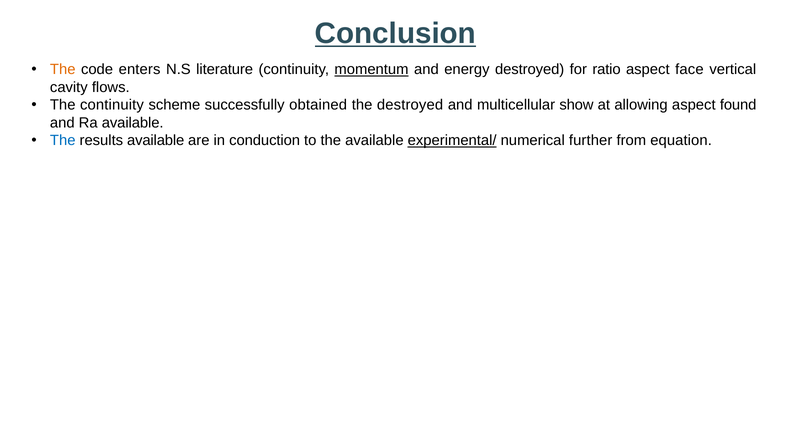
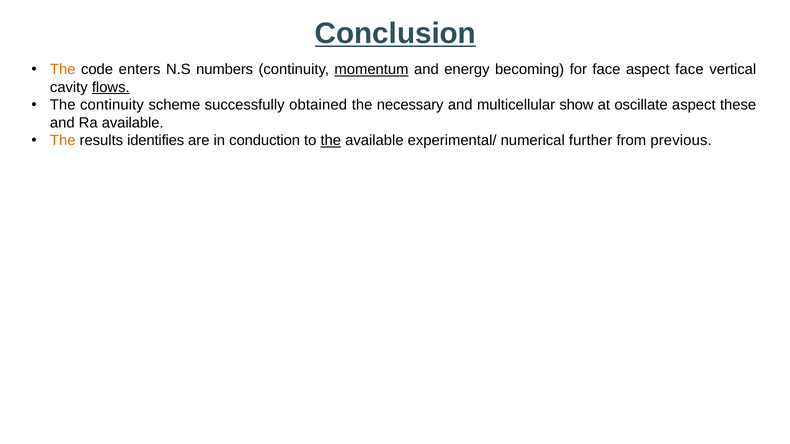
literature: literature -> numbers
energy destroyed: destroyed -> becoming
for ratio: ratio -> face
flows underline: none -> present
the destroyed: destroyed -> necessary
allowing: allowing -> oscillate
found: found -> these
The at (63, 141) colour: blue -> orange
results available: available -> identifies
the at (331, 141) underline: none -> present
experimental/ underline: present -> none
equation: equation -> previous
